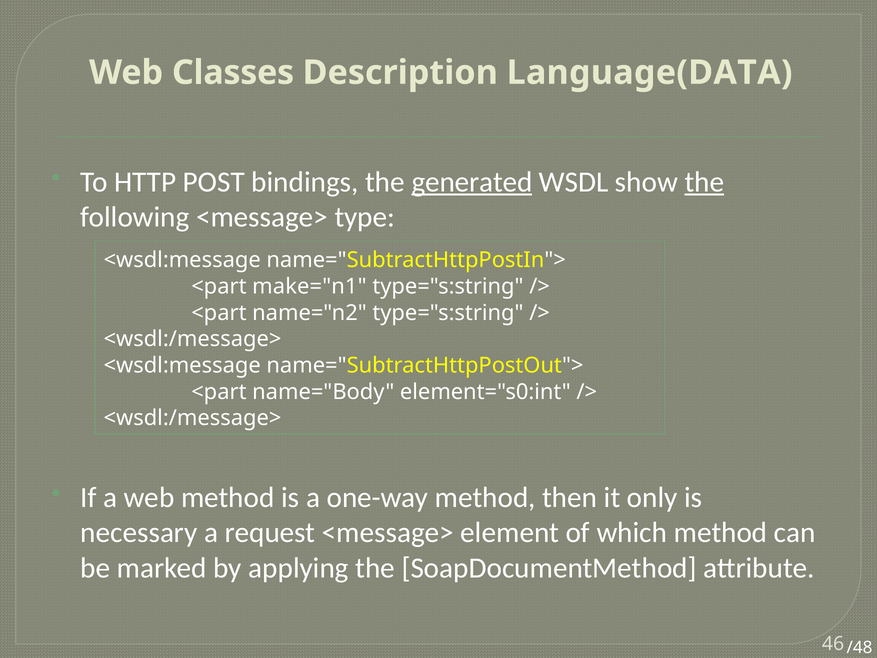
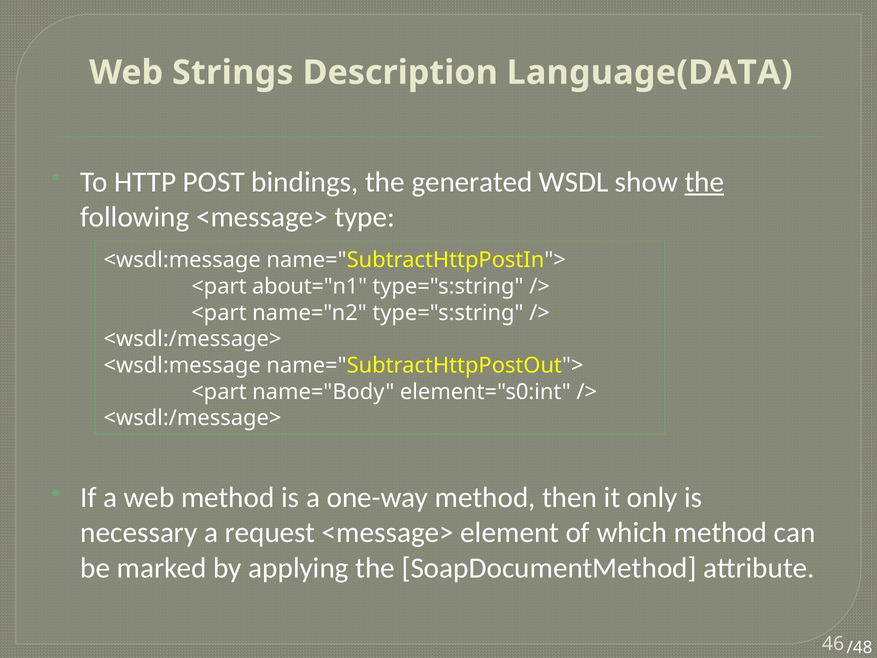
Classes: Classes -> Strings
generated underline: present -> none
make="n1: make="n1 -> about="n1
